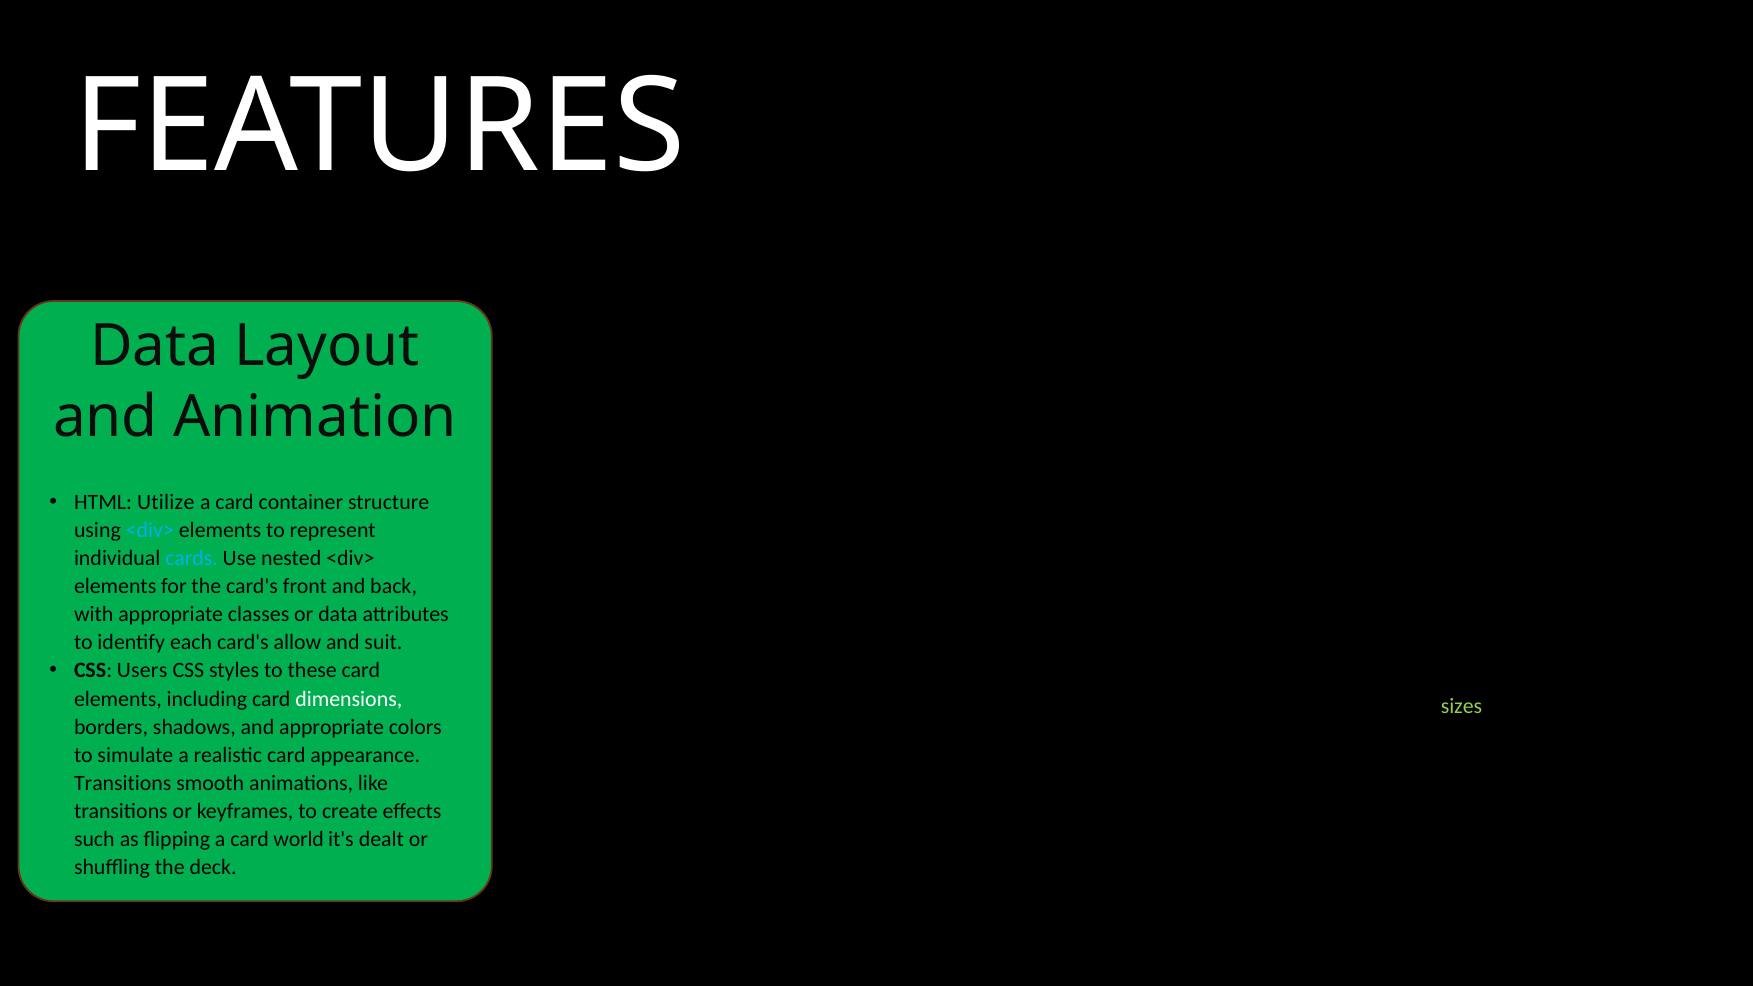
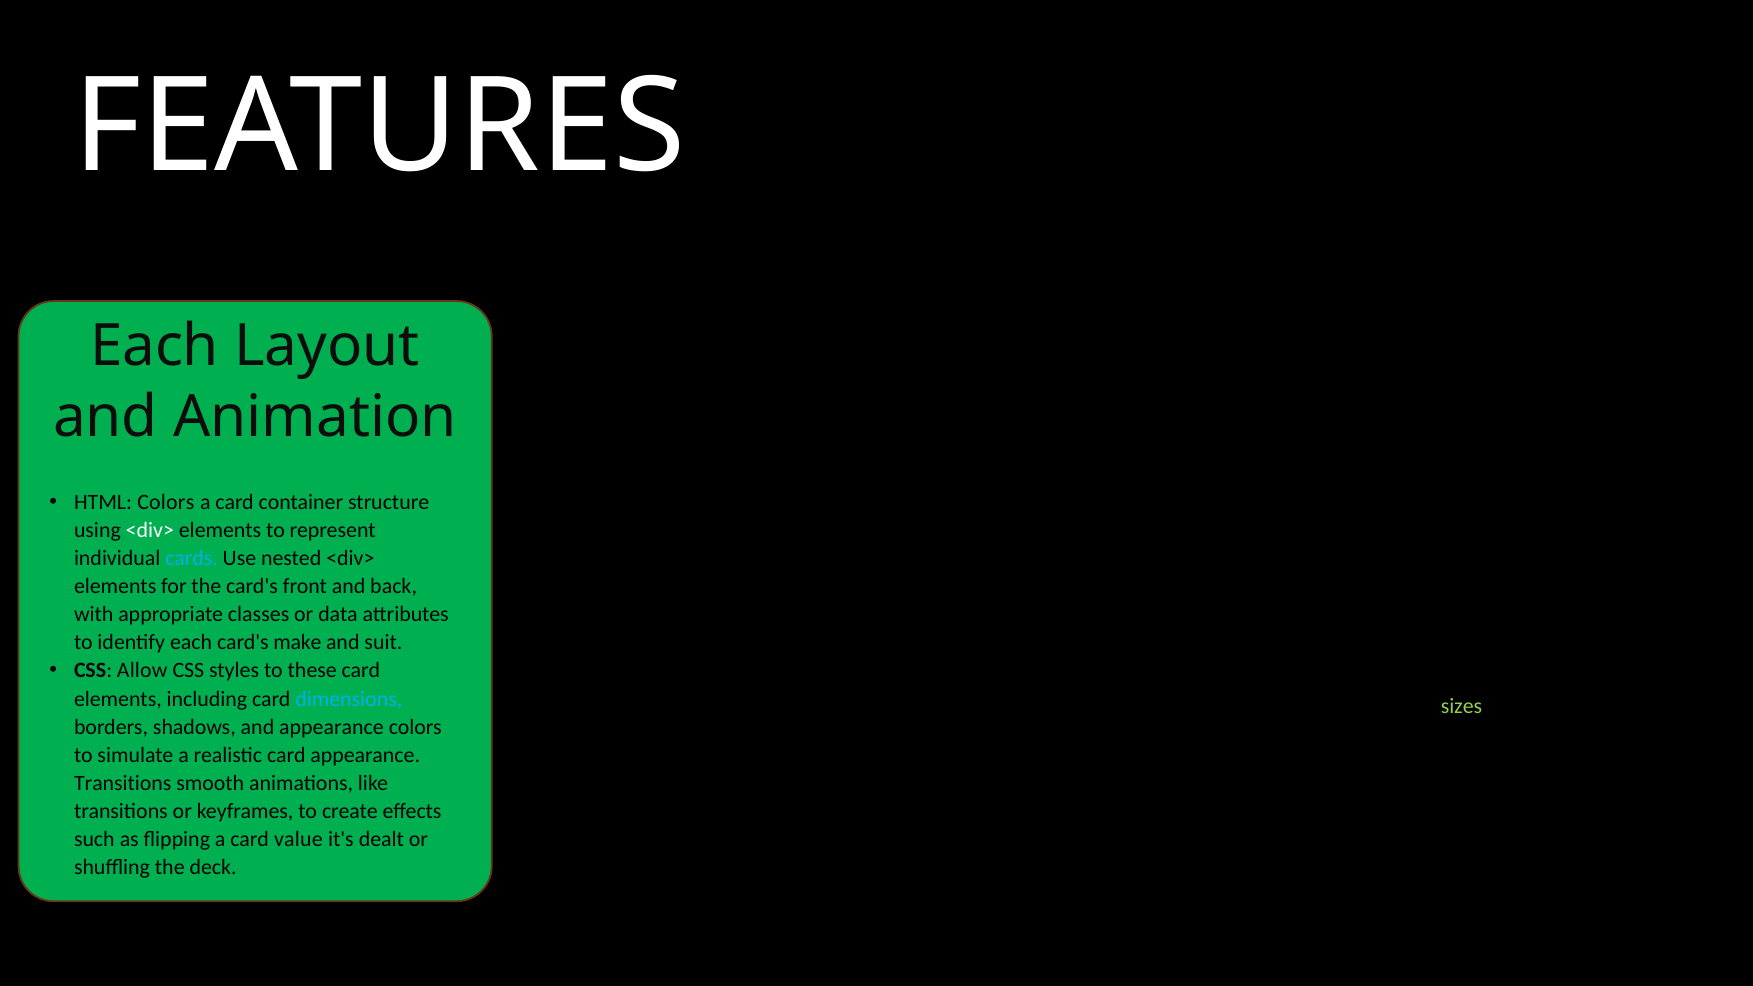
Data at (155, 347): Data -> Each
HTML Utilize: Utilize -> Colors
<div> at (150, 530) colour: light blue -> white
card's allow: allow -> make
CSS Users: Users -> Allow
dimensions colour: white -> light blue
and appropriate: appropriate -> appearance
world: world -> value
